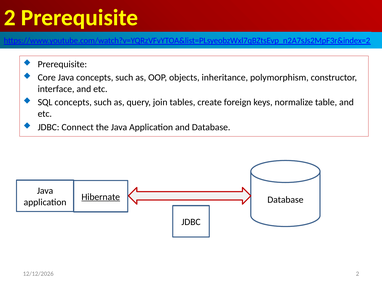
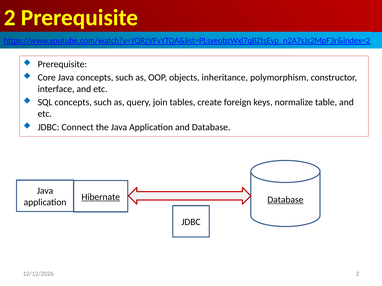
Database at (285, 200) underline: none -> present
